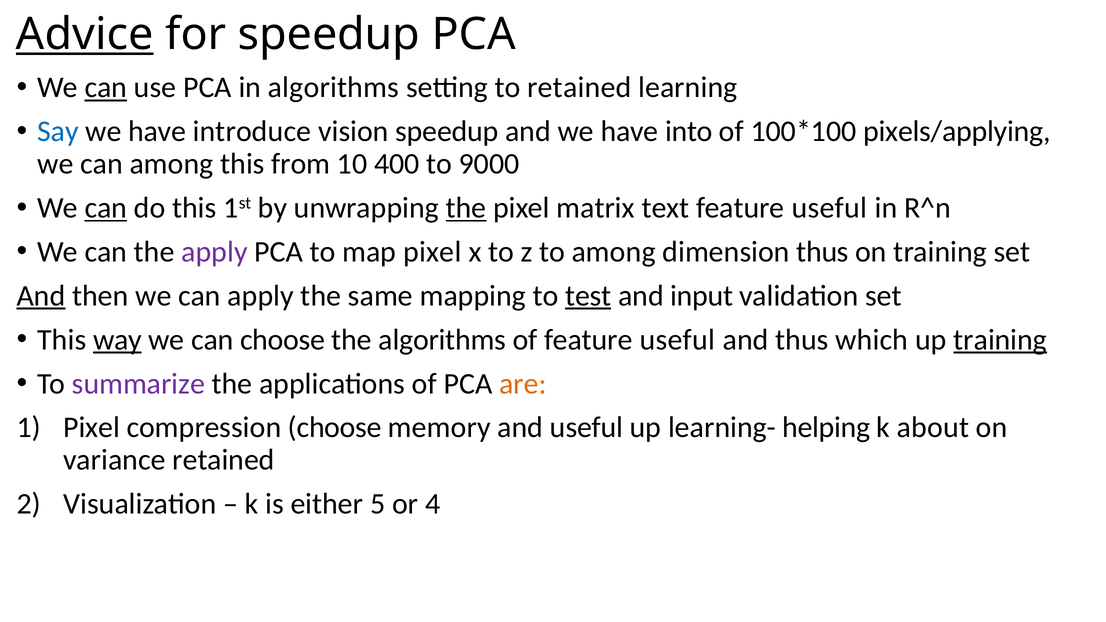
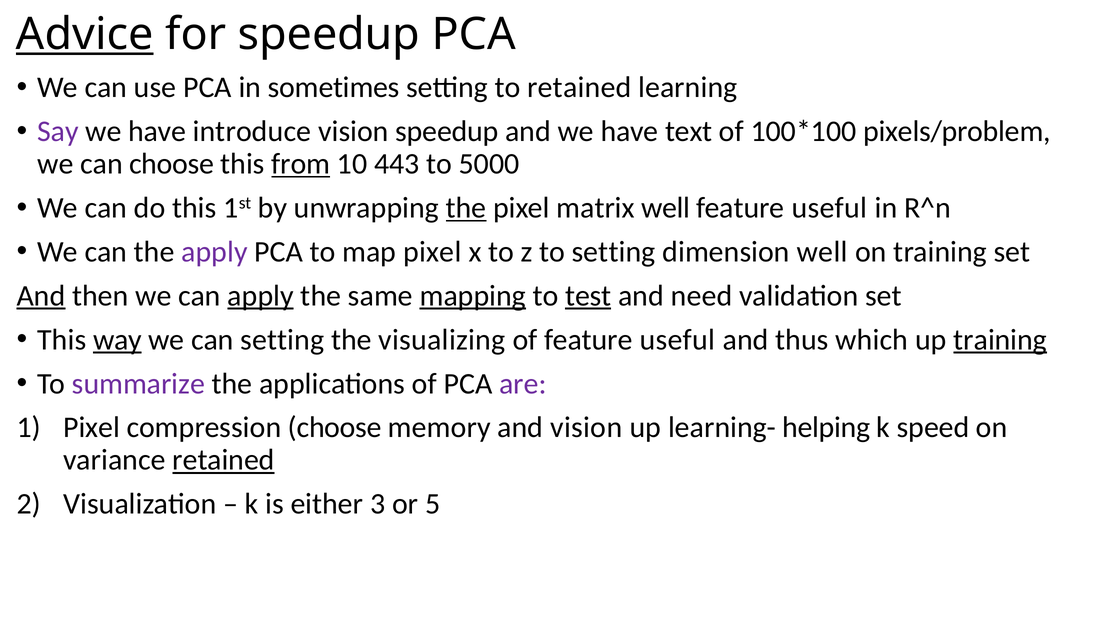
can at (106, 88) underline: present -> none
in algorithms: algorithms -> sometimes
Say colour: blue -> purple
into: into -> text
pixels/applying: pixels/applying -> pixels/problem
can among: among -> choose
from underline: none -> present
400: 400 -> 443
9000: 9000 -> 5000
can at (106, 208) underline: present -> none
matrix text: text -> well
to among: among -> setting
dimension thus: thus -> well
apply at (261, 296) underline: none -> present
mapping underline: none -> present
input: input -> need
can choose: choose -> setting
the algorithms: algorithms -> visualizing
are colour: orange -> purple
and useful: useful -> vision
about: about -> speed
retained at (224, 460) underline: none -> present
5: 5 -> 3
4: 4 -> 5
